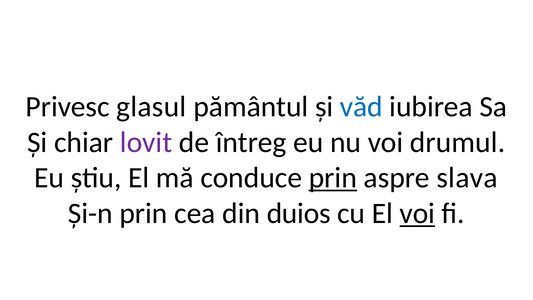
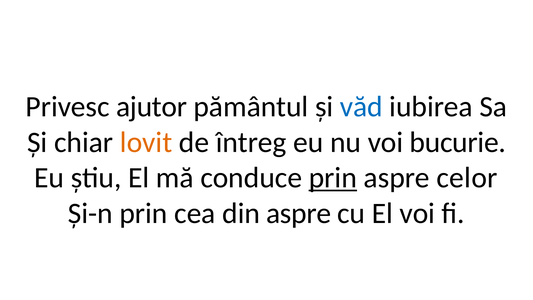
glasul: glasul -> ajutor
lovit colour: purple -> orange
drumul: drumul -> bucurie
slava: slava -> celor
din duios: duios -> aspre
voi at (417, 213) underline: present -> none
